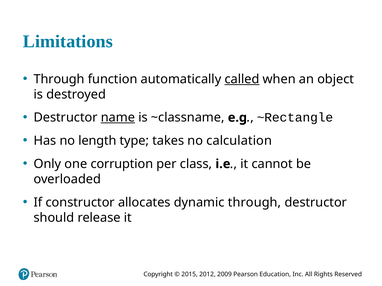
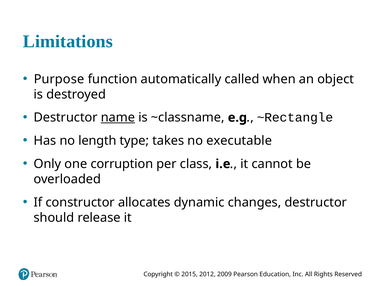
Through at (59, 79): Through -> Purpose
called underline: present -> none
calculation: calculation -> executable
dynamic through: through -> changes
